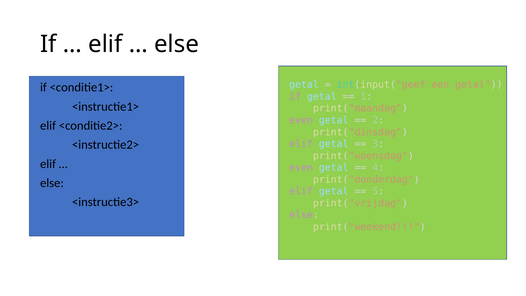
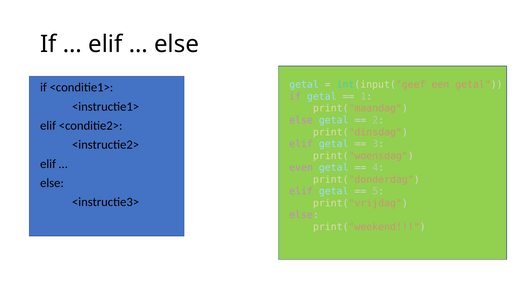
even at (301, 120): even -> else
